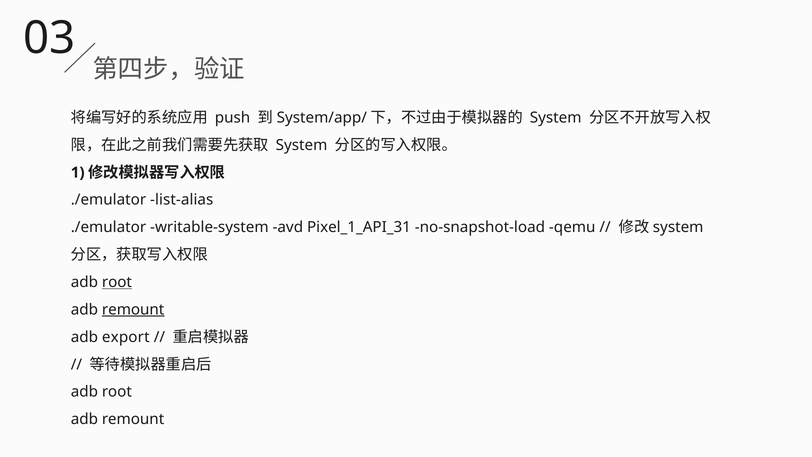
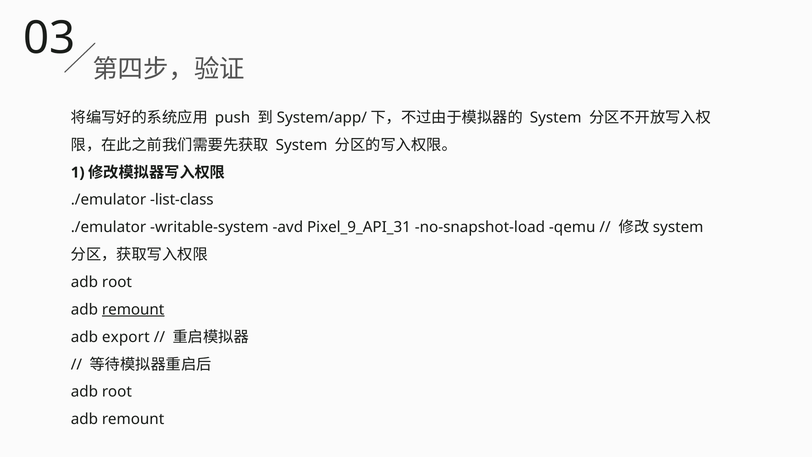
list-alias: list-alias -> list-class
Pixel_1_API_31: Pixel_1_API_31 -> Pixel_9_API_31
root at (117, 282) underline: present -> none
